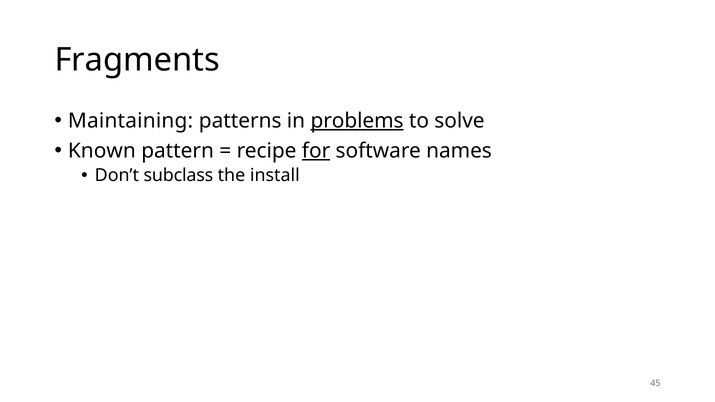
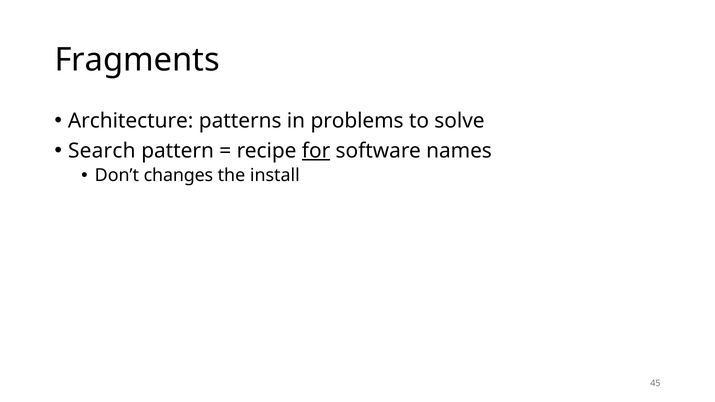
Maintaining: Maintaining -> Architecture
problems underline: present -> none
Known: Known -> Search
subclass: subclass -> changes
